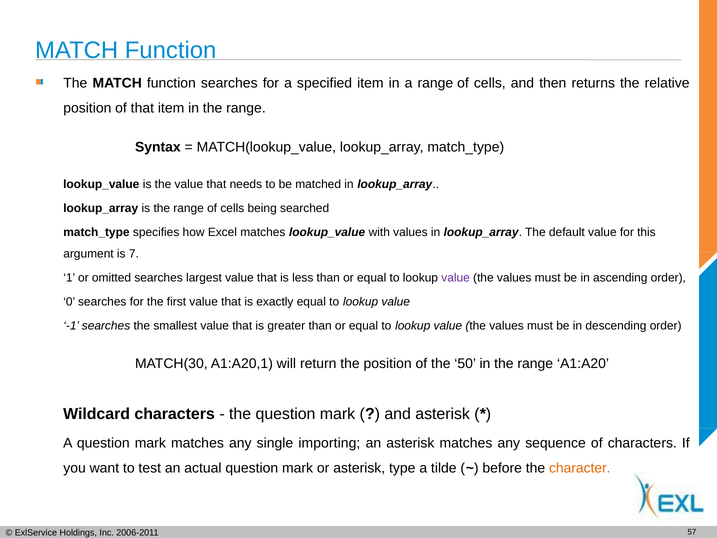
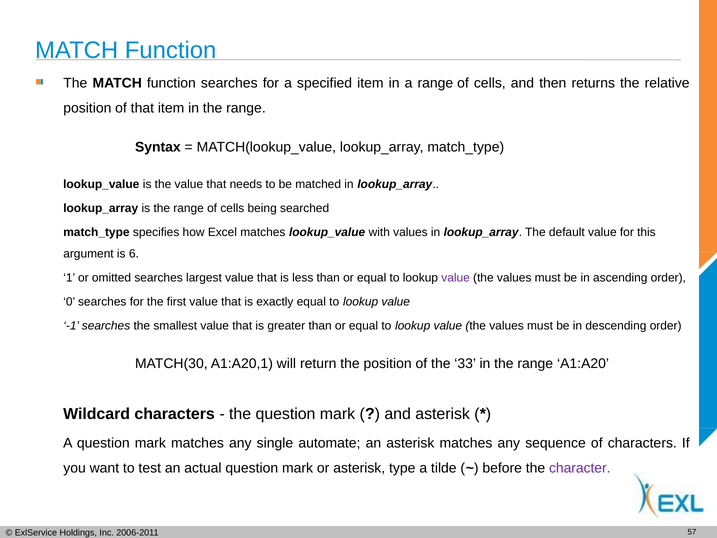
7: 7 -> 6
50: 50 -> 33
importing: importing -> automate
character colour: orange -> purple
